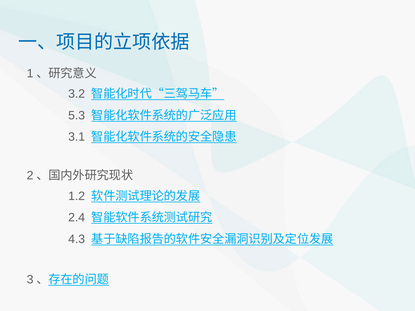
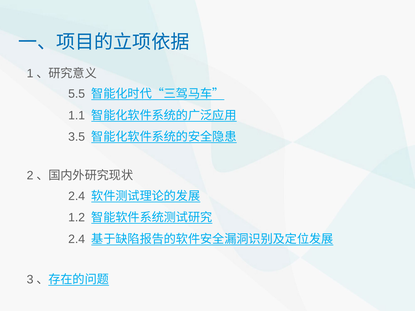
3.2: 3.2 -> 5.5
5.3: 5.3 -> 1.1
3.1: 3.1 -> 3.5
1.2 at (77, 196): 1.2 -> 2.4
2.4: 2.4 -> 1.2
4.3 at (77, 239): 4.3 -> 2.4
